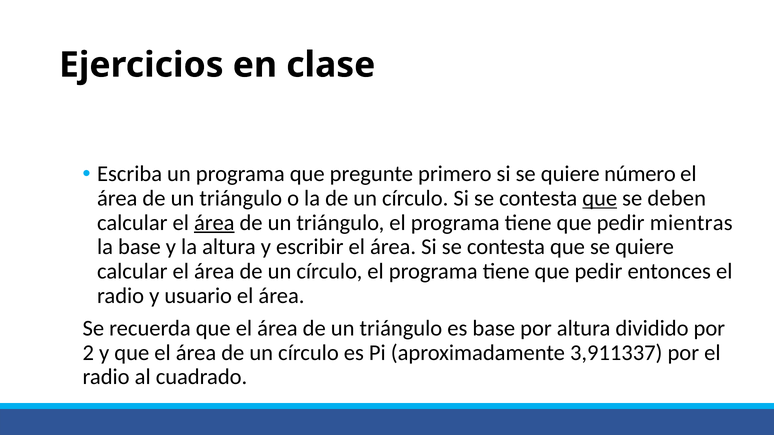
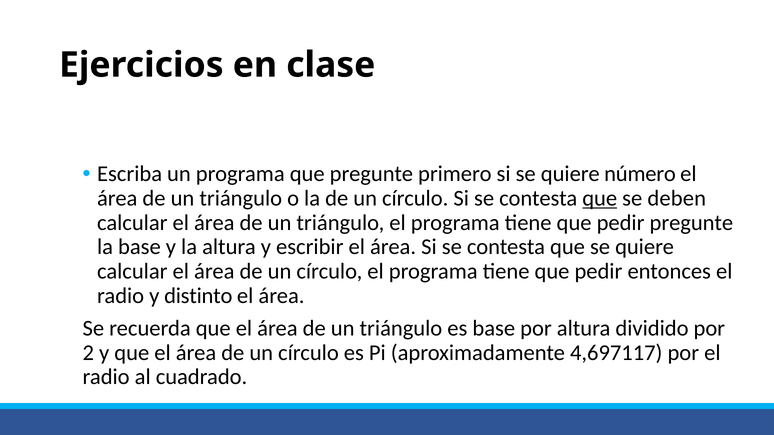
área at (214, 223) underline: present -> none
pedir mientras: mientras -> pregunte
usuario: usuario -> distinto
3,911337: 3,911337 -> 4,697117
